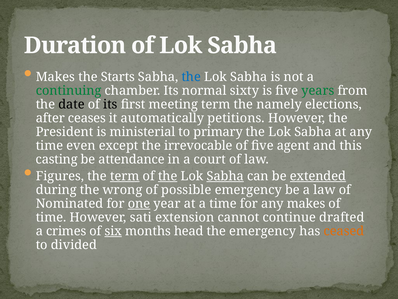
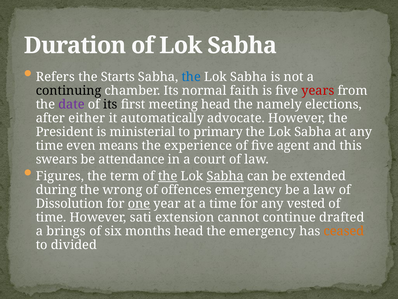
Makes at (55, 77): Makes -> Refers
continuing colour: green -> black
sixty: sixty -> faith
years colour: green -> red
date colour: black -> purple
meeting term: term -> head
ceases: ceases -> either
petitions: petitions -> advocate
except: except -> means
irrevocable: irrevocable -> experience
casting: casting -> swears
term at (125, 176) underline: present -> none
extended underline: present -> none
possible: possible -> offences
Nominated: Nominated -> Dissolution
any makes: makes -> vested
crimes: crimes -> brings
six underline: present -> none
